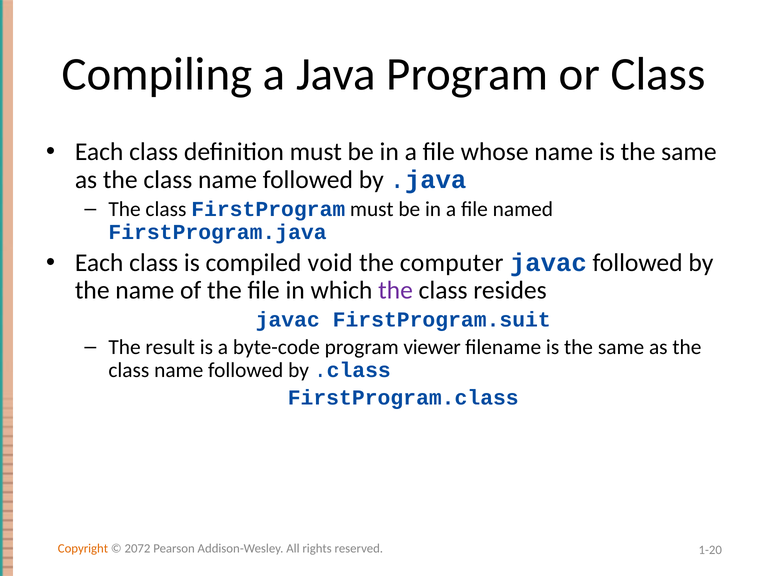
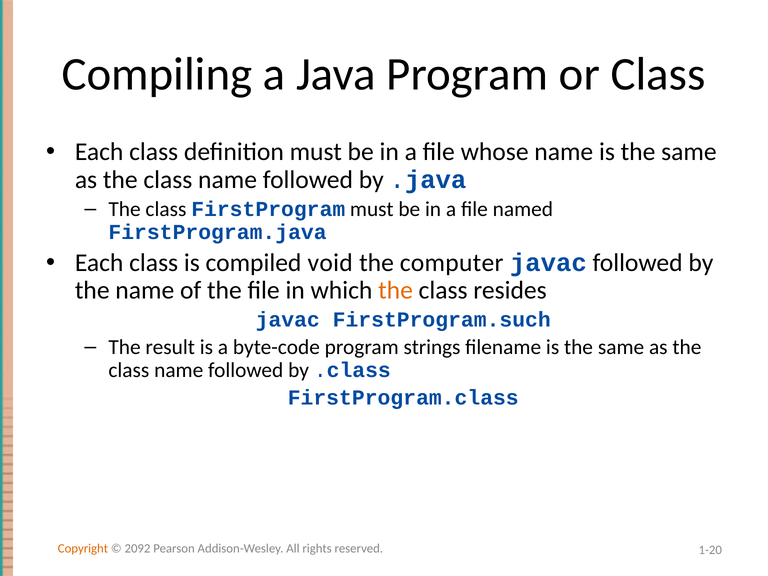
the at (396, 290) colour: purple -> orange
FirstProgram.suit: FirstProgram.suit -> FirstProgram.such
viewer: viewer -> strings
2072: 2072 -> 2092
